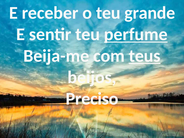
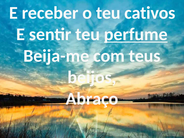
grande: grande -> cativos
teus underline: present -> none
Preciso: Preciso -> Abraço
